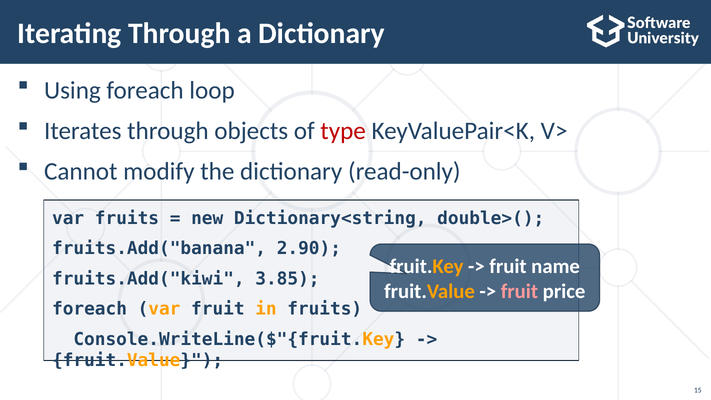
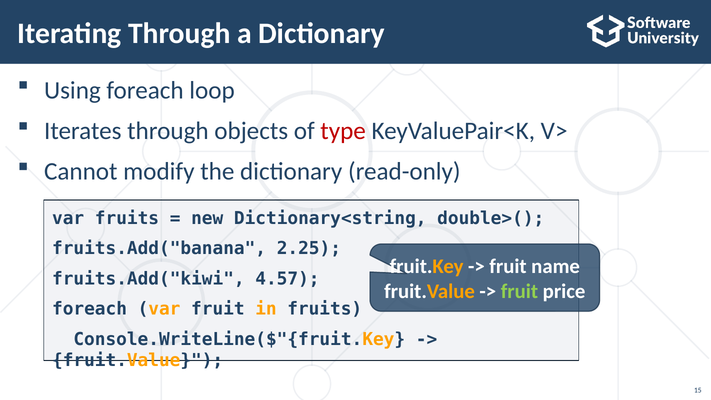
2.90: 2.90 -> 2.25
3.85: 3.85 -> 4.57
fruit at (519, 291) colour: pink -> light green
